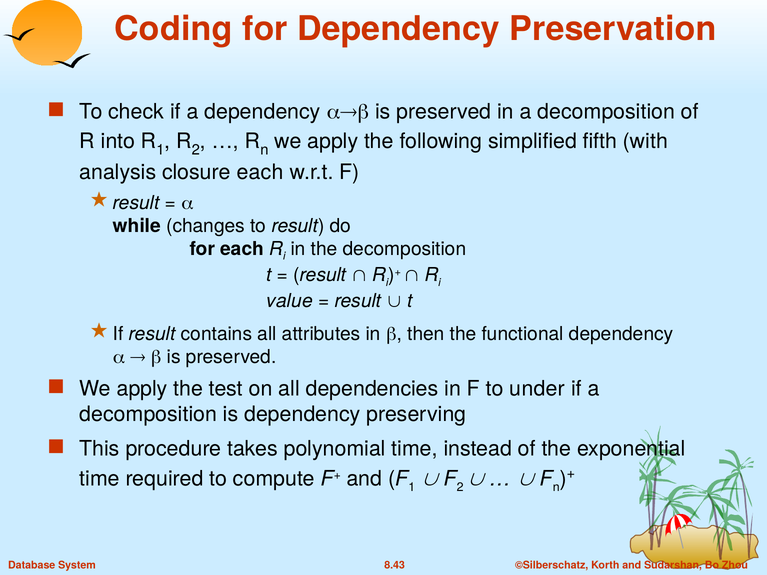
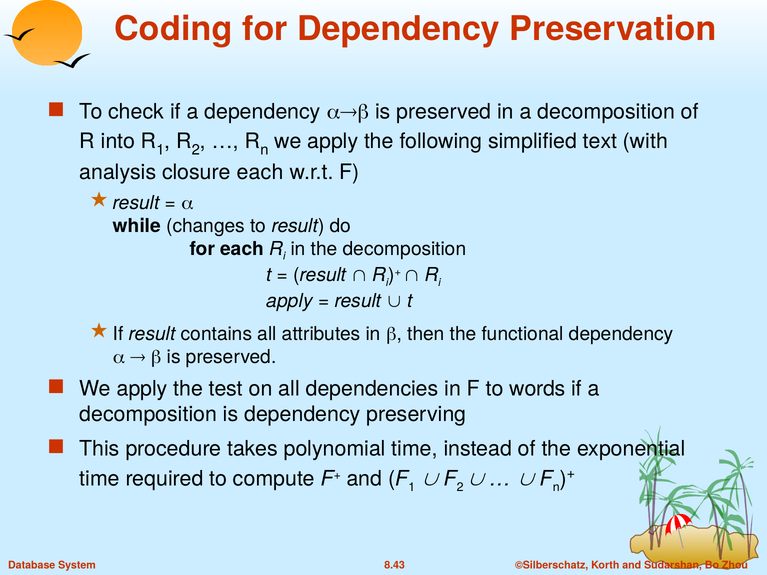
fifth: fifth -> text
value at (290, 301): value -> apply
under: under -> words
